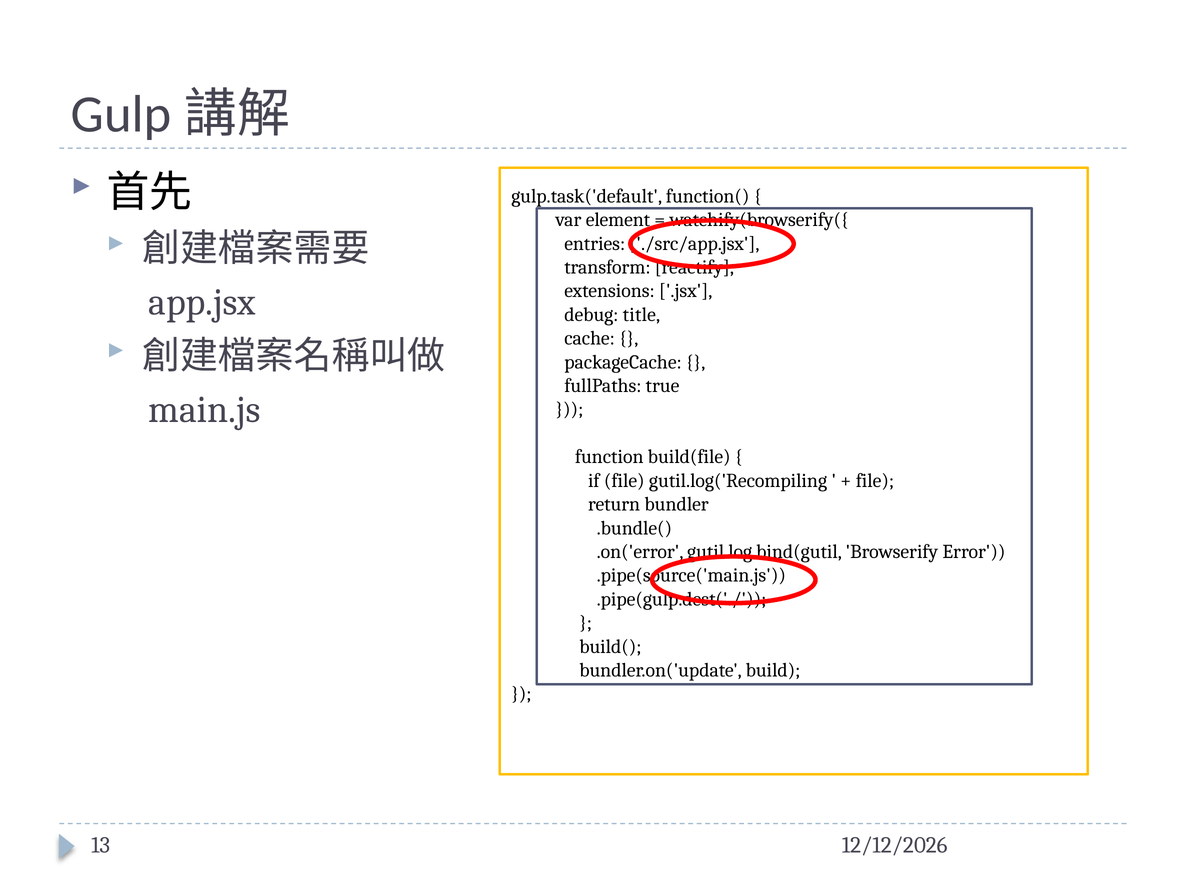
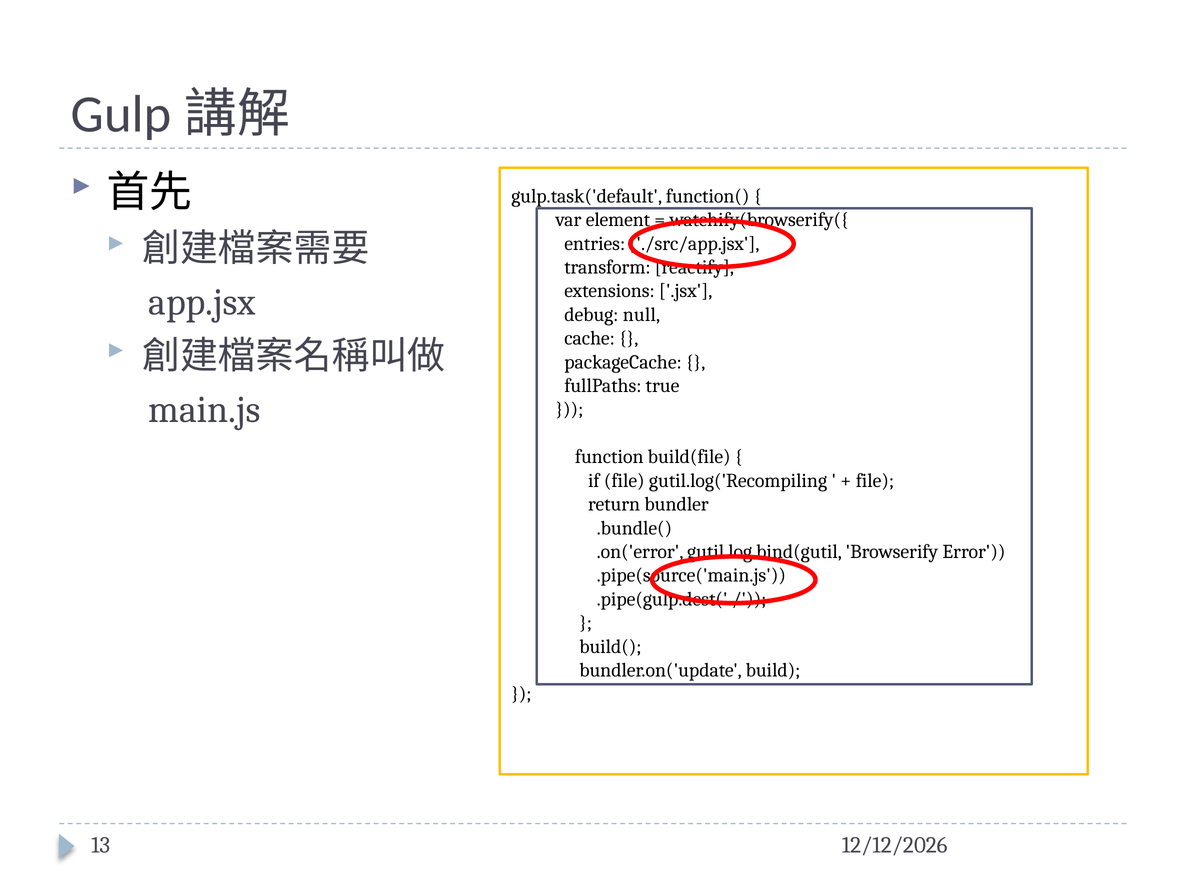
title: title -> null
